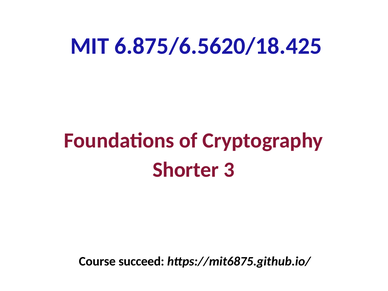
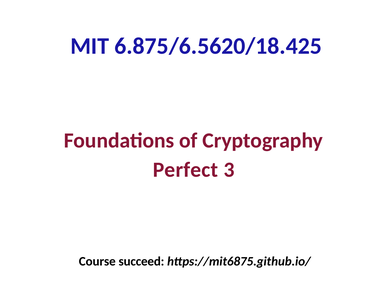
Shorter: Shorter -> Perfect
